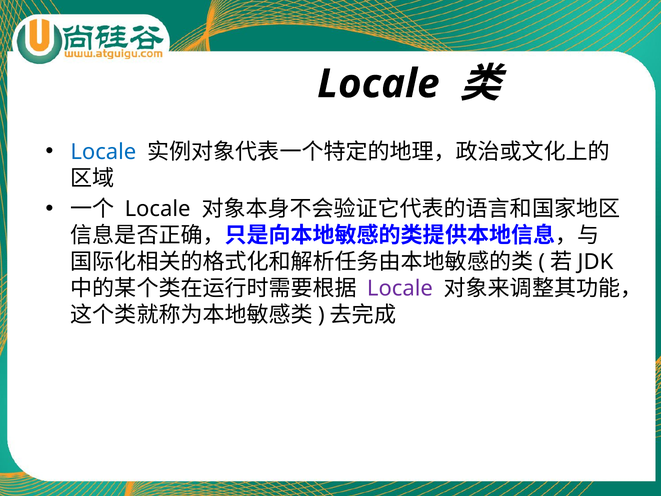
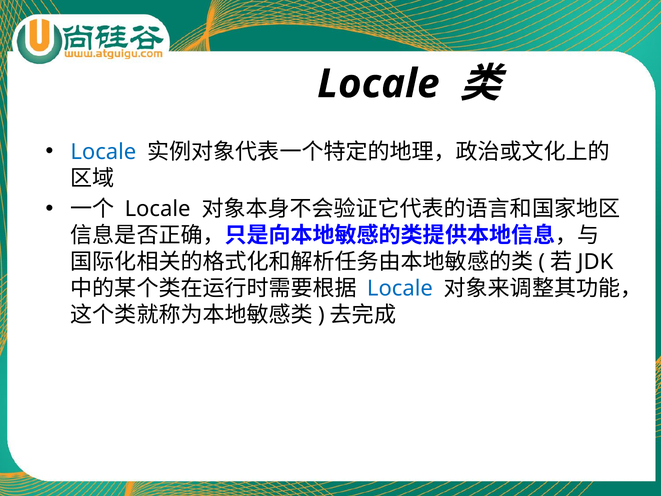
Locale at (400, 288) colour: purple -> blue
